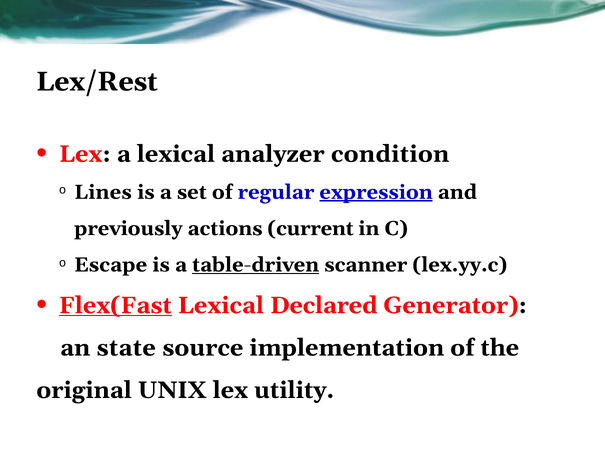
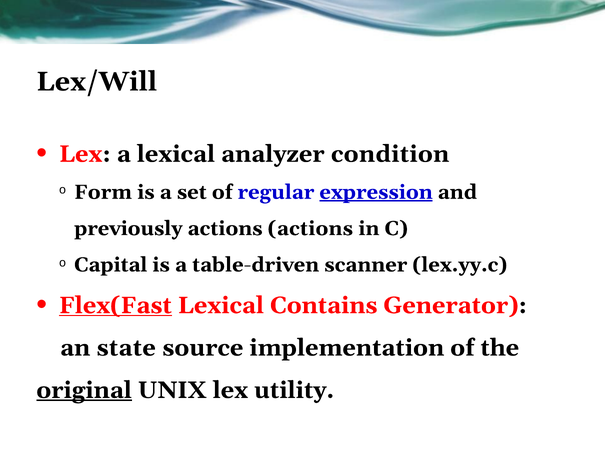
Lex/Rest: Lex/Rest -> Lex/Will
Lines: Lines -> Form
actions current: current -> actions
Escape: Escape -> Capital
table-driven underline: present -> none
Declared: Declared -> Contains
original underline: none -> present
